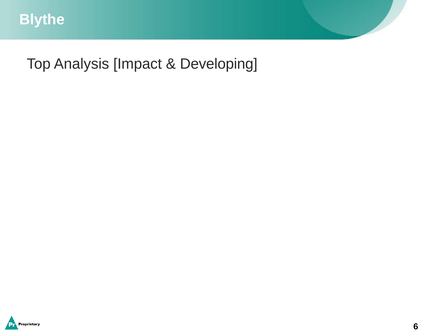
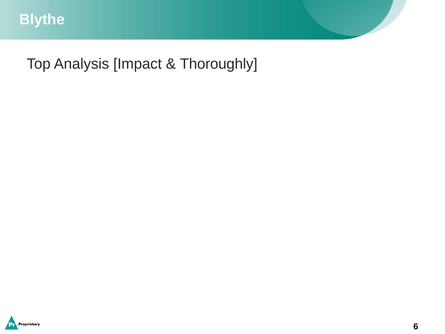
Developing: Developing -> Thoroughly
